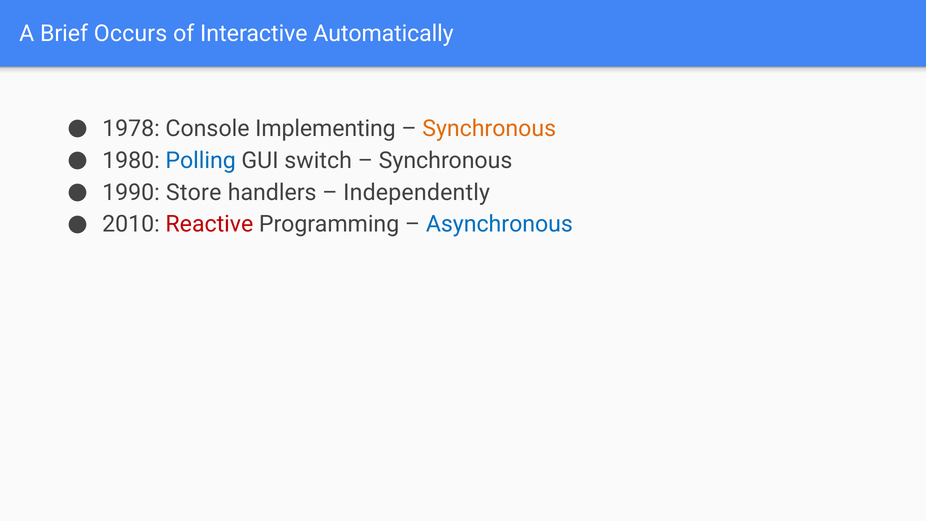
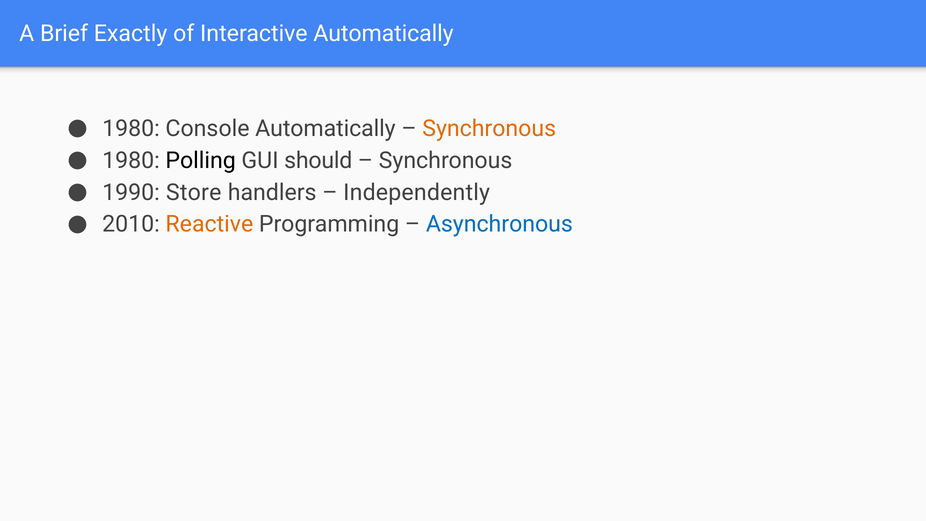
Occurs: Occurs -> Exactly
1978 at (131, 128): 1978 -> 1980
Console Implementing: Implementing -> Automatically
Polling colour: blue -> black
switch: switch -> should
Reactive colour: red -> orange
